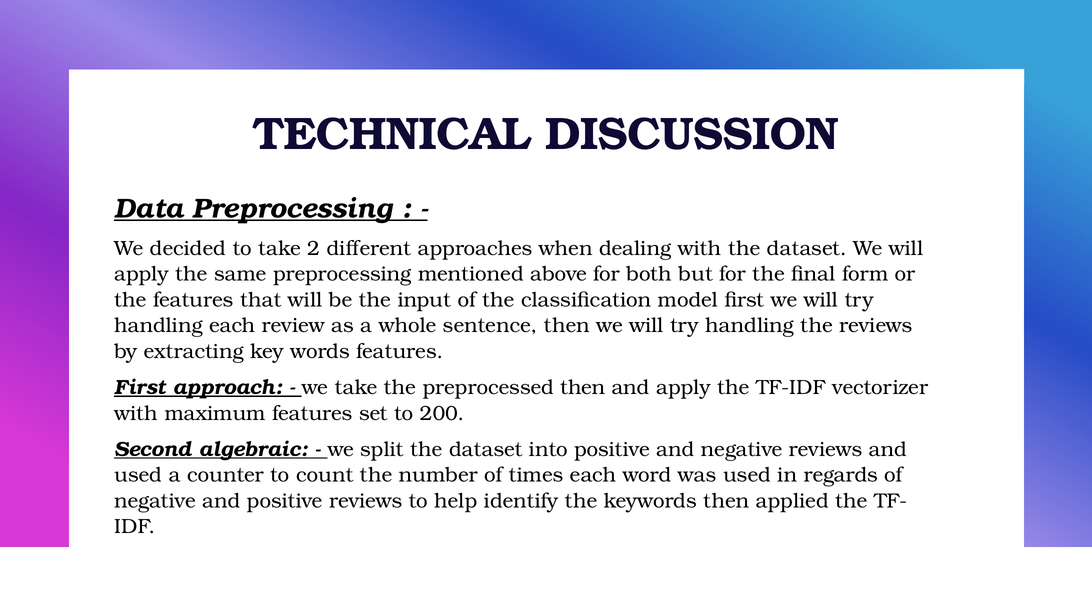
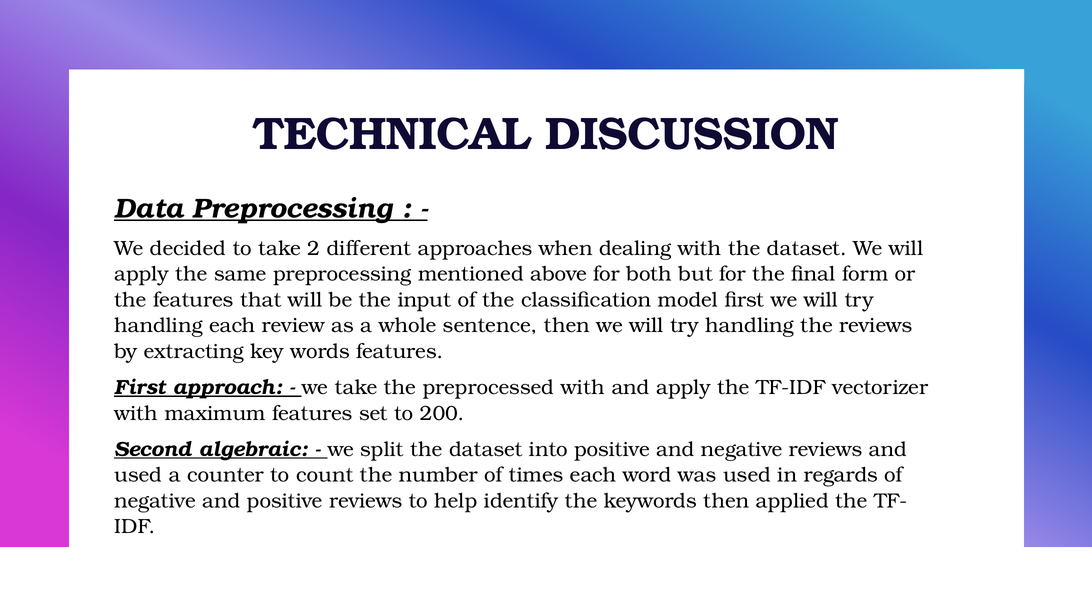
preprocessed then: then -> with
